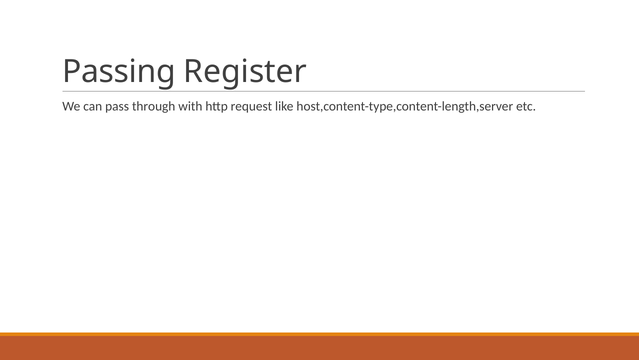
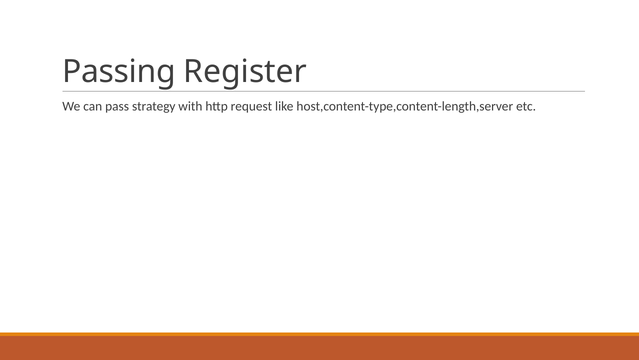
through: through -> strategy
